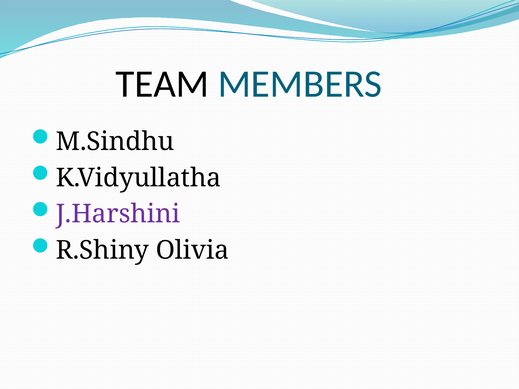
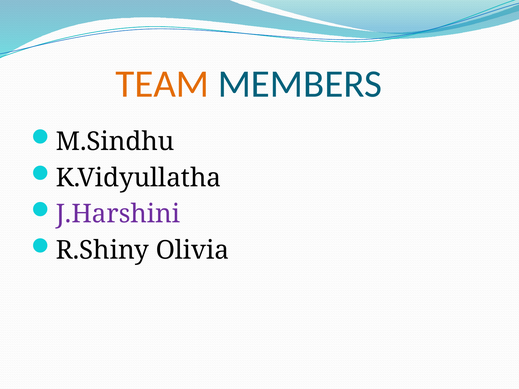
TEAM colour: black -> orange
